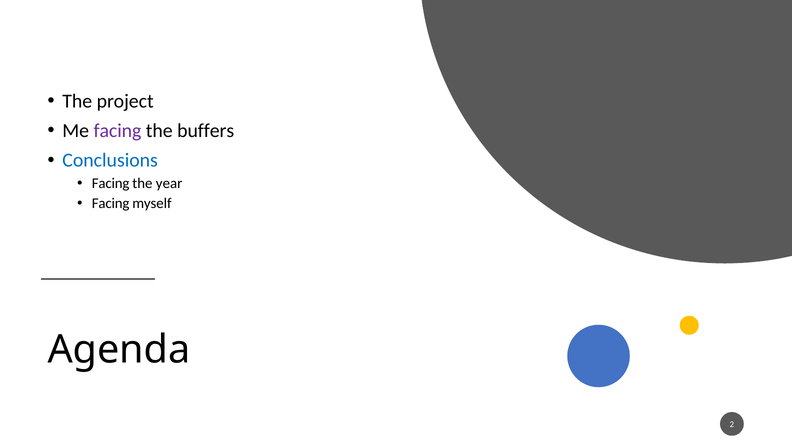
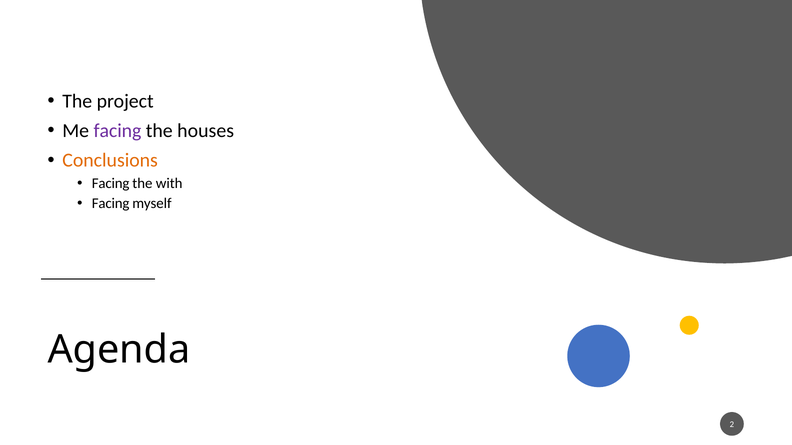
buffers: buffers -> houses
Conclusions colour: blue -> orange
year: year -> with
